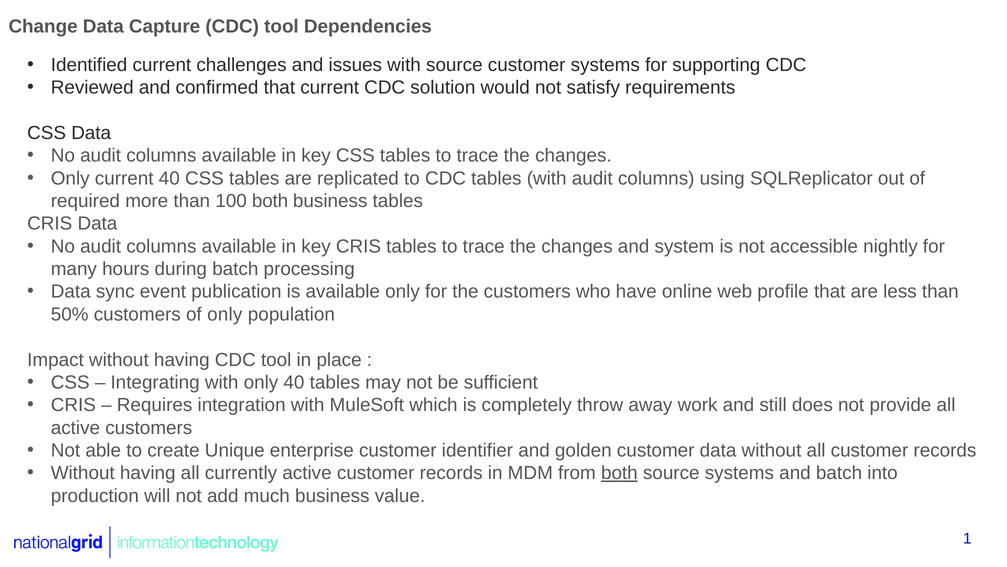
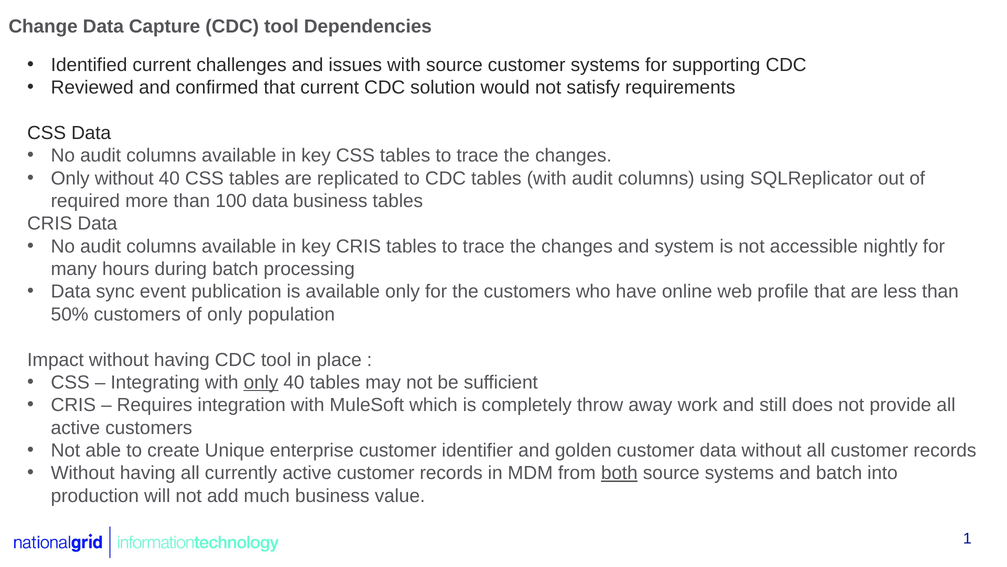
Only current: current -> without
100 both: both -> data
only at (261, 382) underline: none -> present
